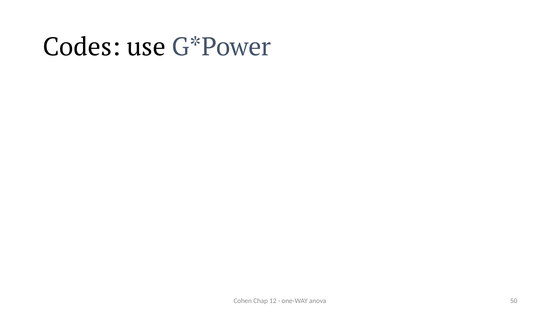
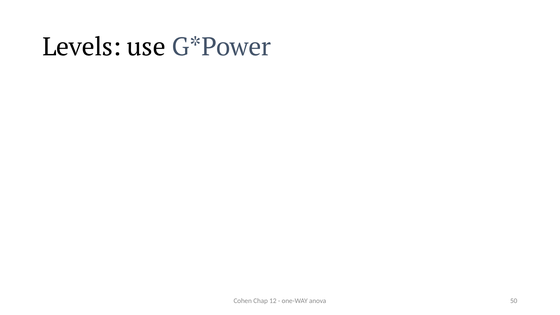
Codes: Codes -> Levels
